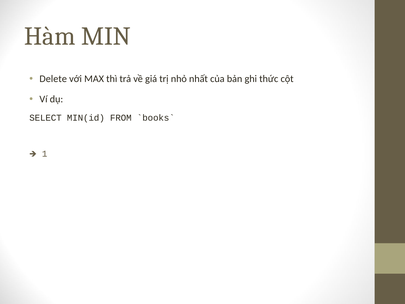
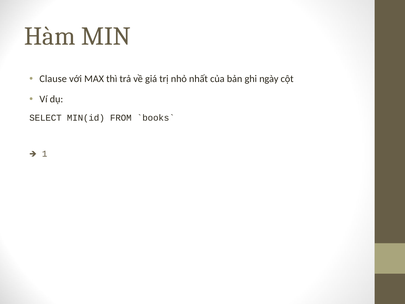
Delete: Delete -> Clause
thức: thức -> ngày
